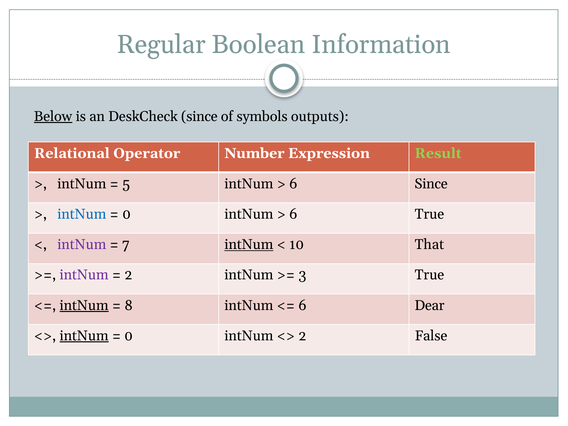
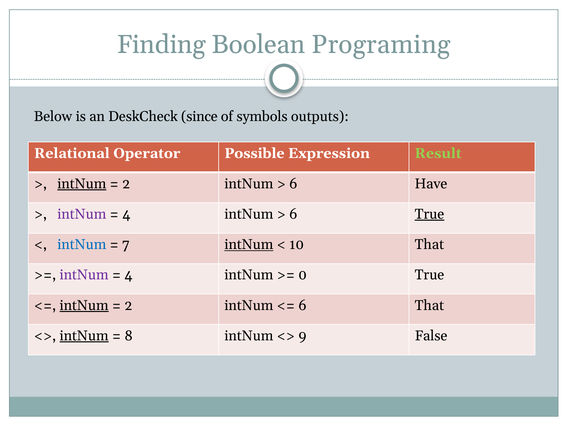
Regular: Regular -> Finding
Information: Information -> Programing
Below underline: present -> none
Number: Number -> Possible
intNum at (82, 184) underline: none -> present
5 at (126, 184): 5 -> 2
6 Since: Since -> Have
intNum at (82, 214) colour: blue -> purple
0 at (127, 214): 0 -> 4
True at (429, 214) underline: none -> present
intNum at (82, 245) colour: purple -> blue
2 at (128, 275): 2 -> 4
3: 3 -> 0
8 at (129, 305): 8 -> 2
6 Dear: Dear -> That
0 at (129, 336): 0 -> 8
2 at (302, 336): 2 -> 9
